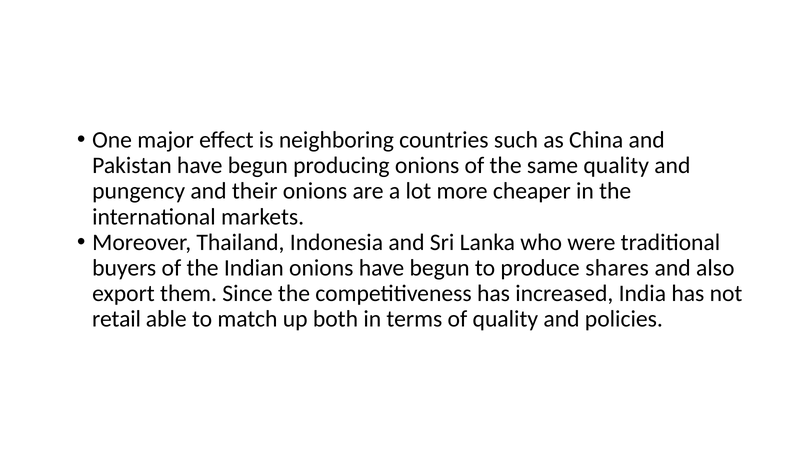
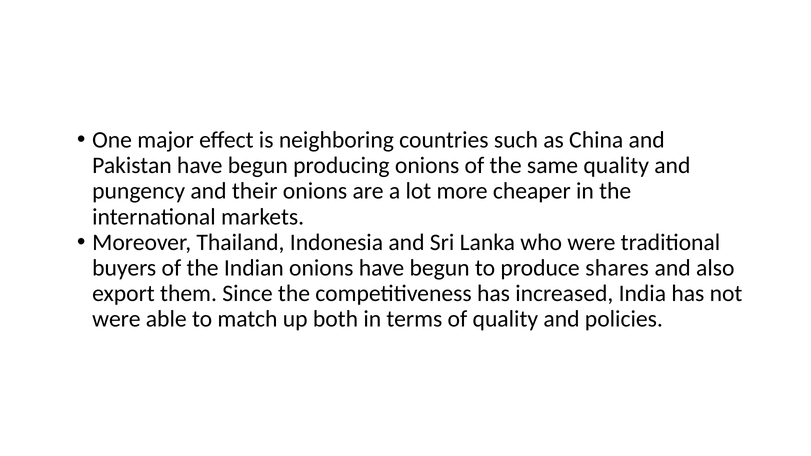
retail at (117, 319): retail -> were
